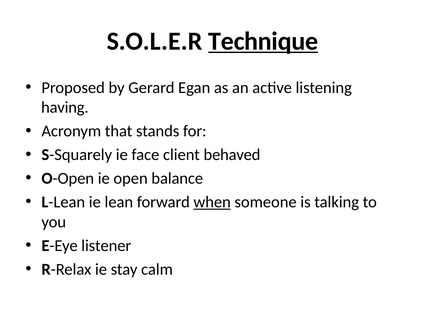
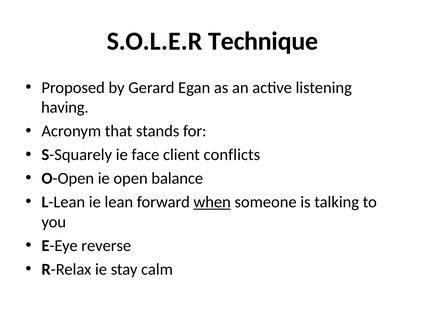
Technique underline: present -> none
behaved: behaved -> conflicts
listener: listener -> reverse
